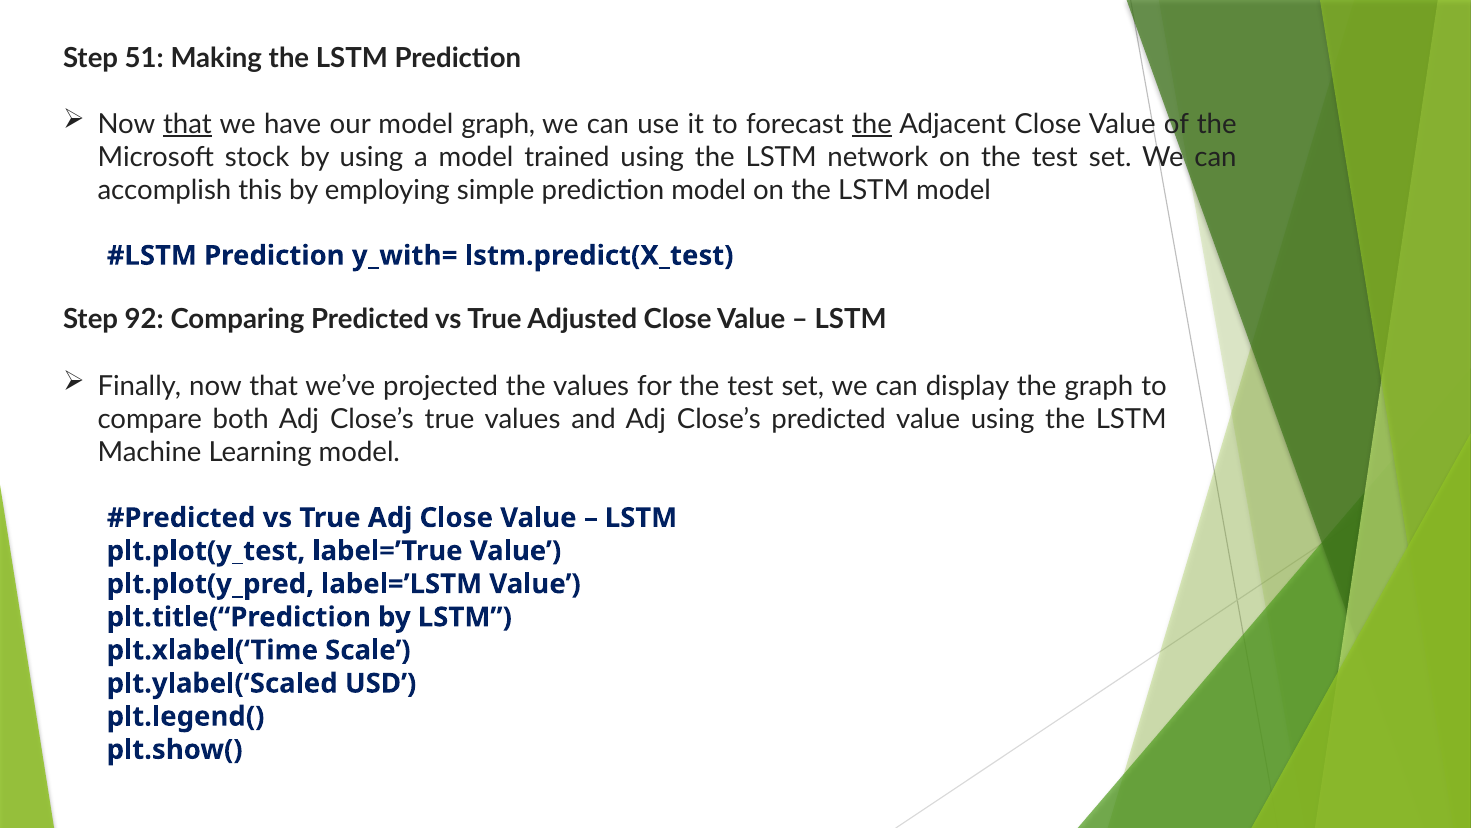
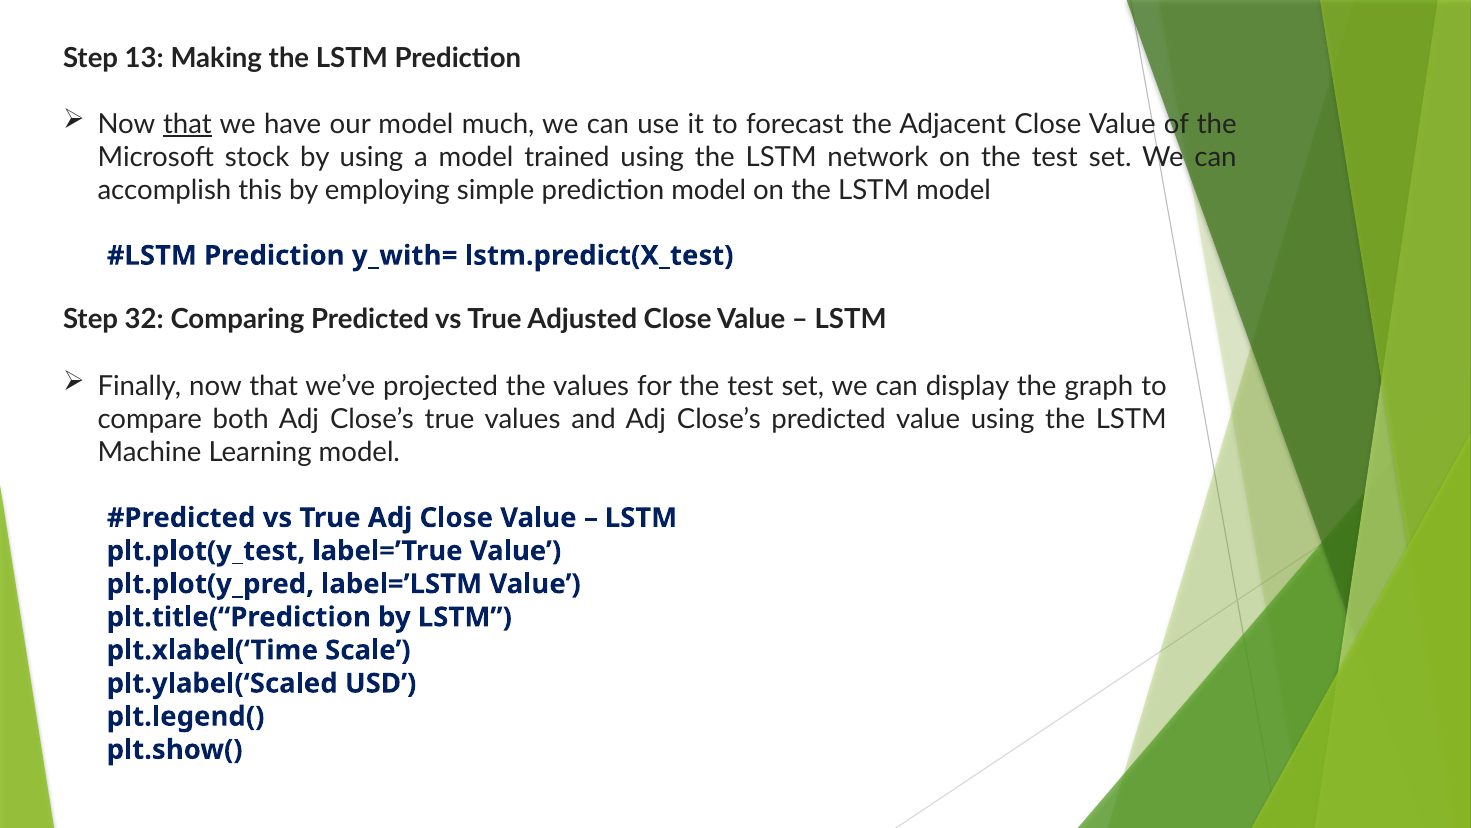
51: 51 -> 13
model graph: graph -> much
the at (872, 124) underline: present -> none
92: 92 -> 32
